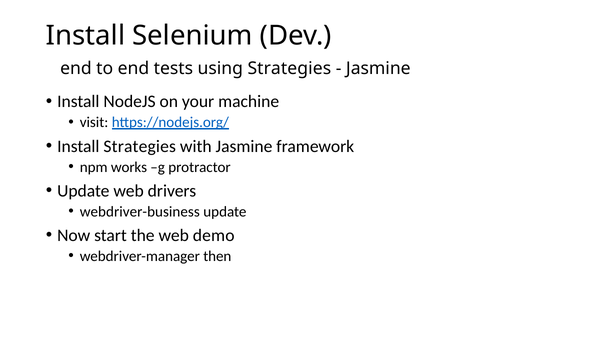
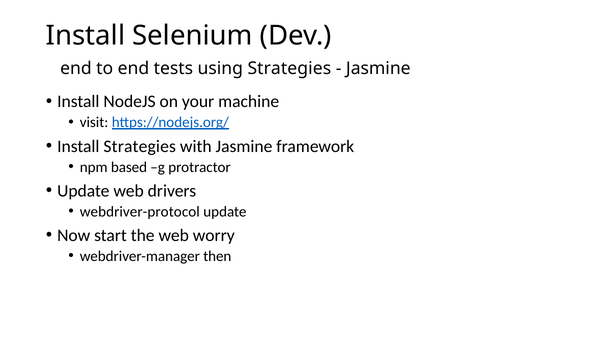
works: works -> based
webdriver-business: webdriver-business -> webdriver-protocol
demo: demo -> worry
